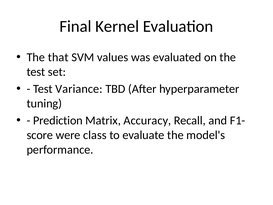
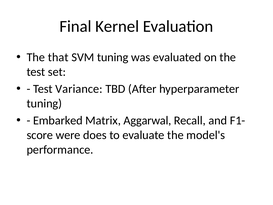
SVM values: values -> tuning
Prediction: Prediction -> Embarked
Accuracy: Accuracy -> Aggarwal
class: class -> does
